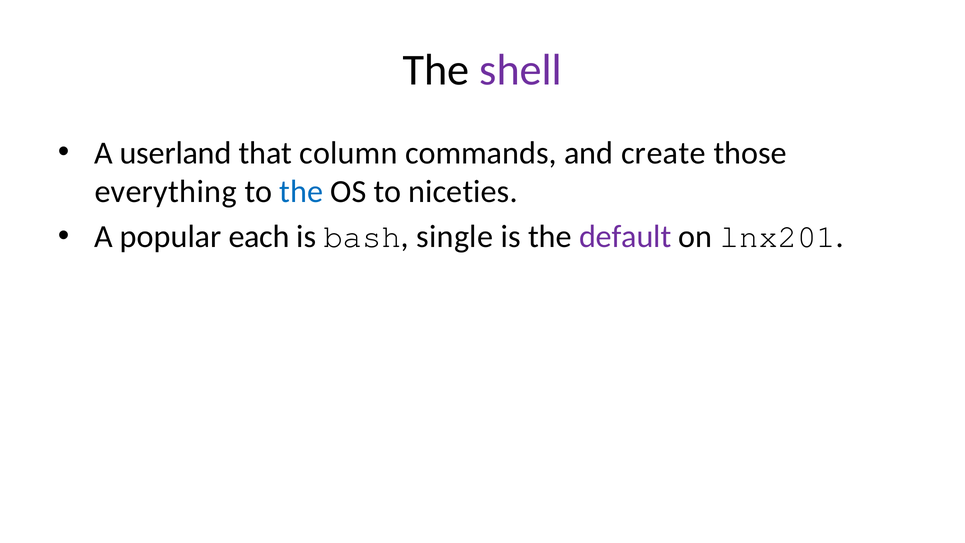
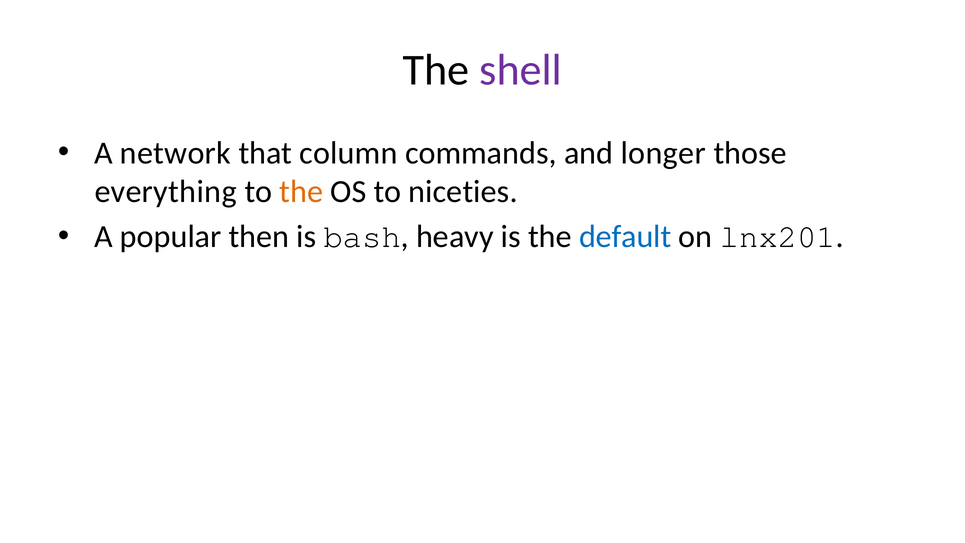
userland: userland -> network
create: create -> longer
the at (301, 192) colour: blue -> orange
each: each -> then
single: single -> heavy
default colour: purple -> blue
